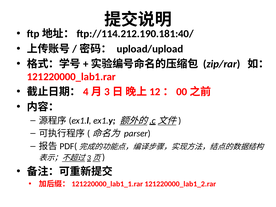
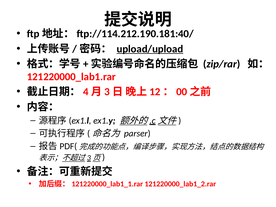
upload/upload underline: none -> present
